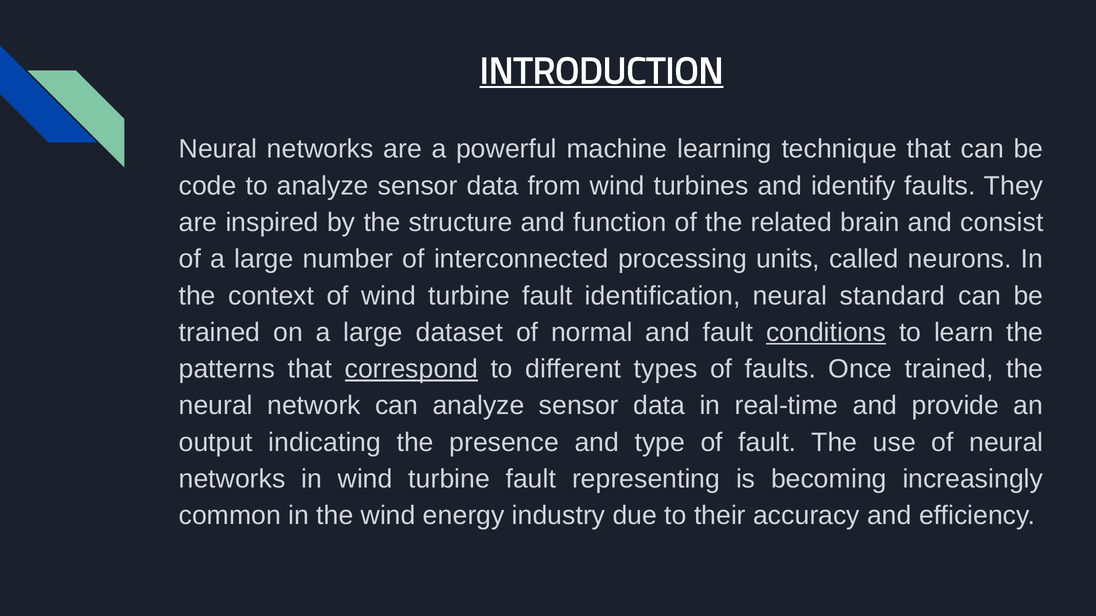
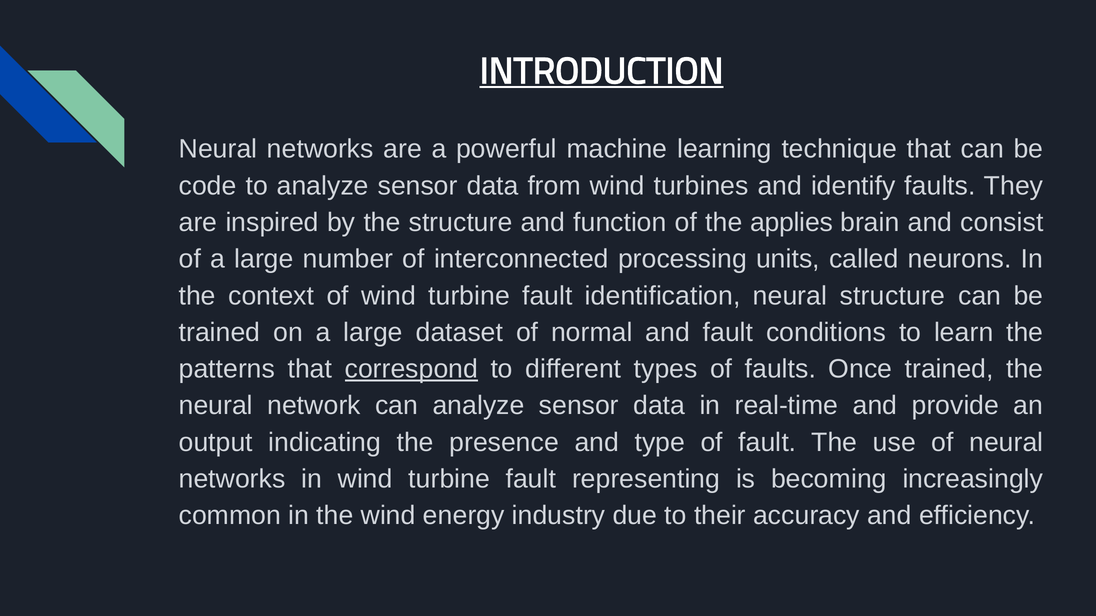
related: related -> applies
neural standard: standard -> structure
conditions underline: present -> none
